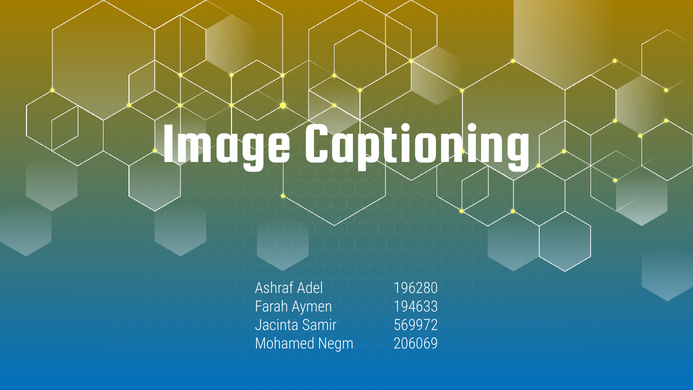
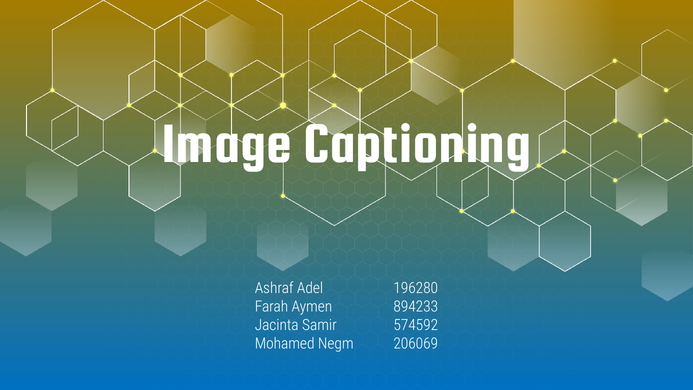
194633: 194633 -> 894233
569972: 569972 -> 574592
